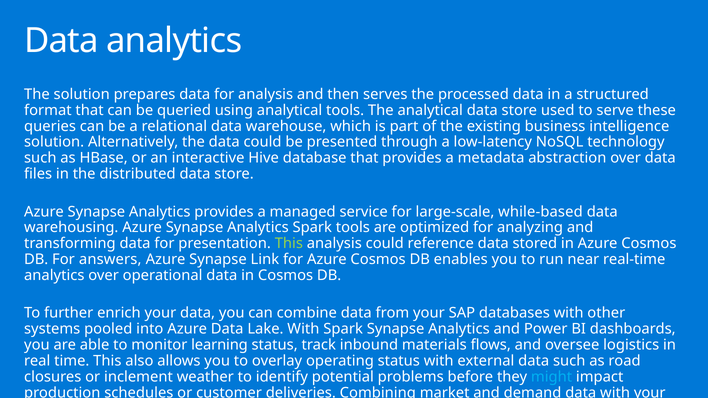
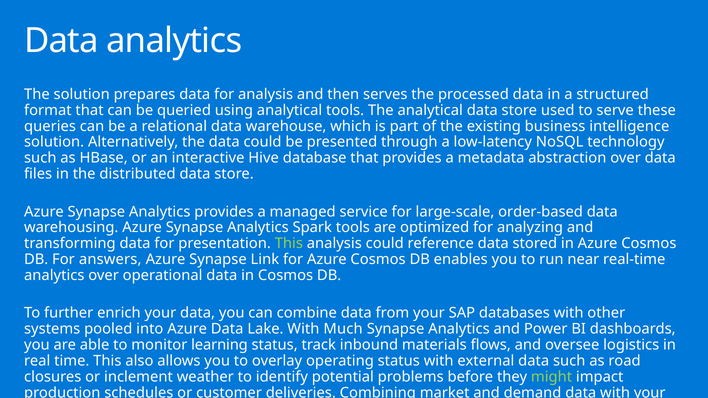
while-based: while-based -> order-based
With Spark: Spark -> Much
might colour: light blue -> light green
